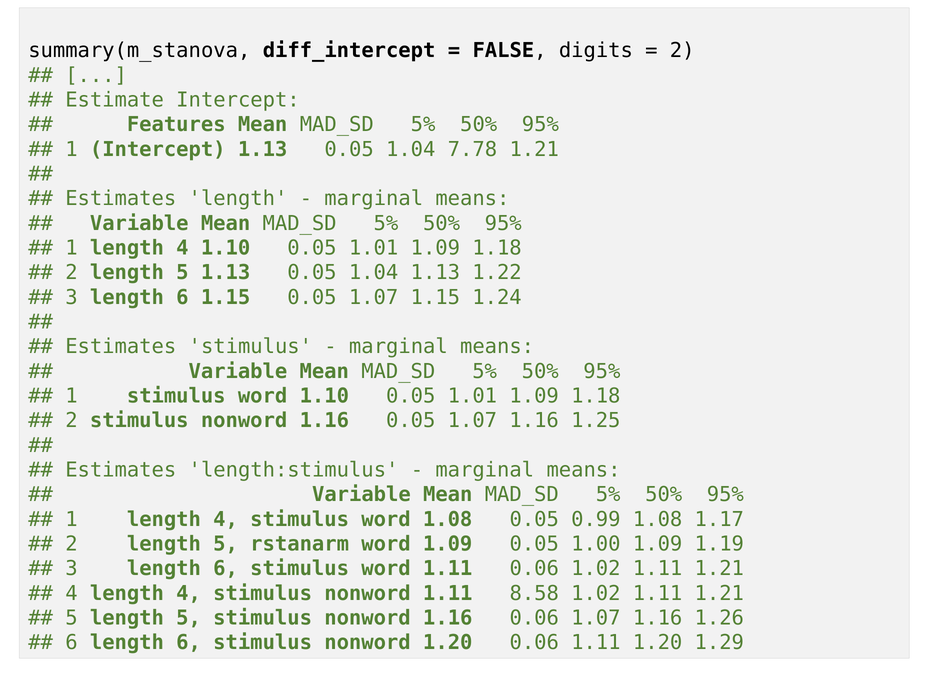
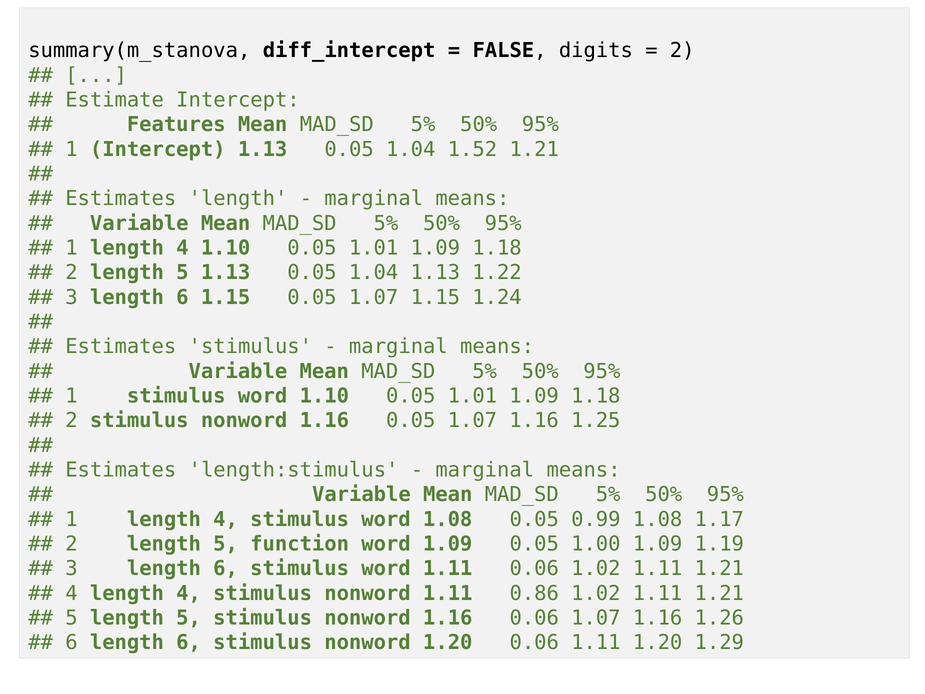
7.78: 7.78 -> 1.52
rstanarm: rstanarm -> function
8.58: 8.58 -> 0.86
